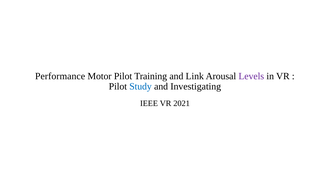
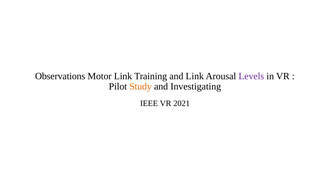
Performance: Performance -> Observations
Motor Pilot: Pilot -> Link
Study colour: blue -> orange
